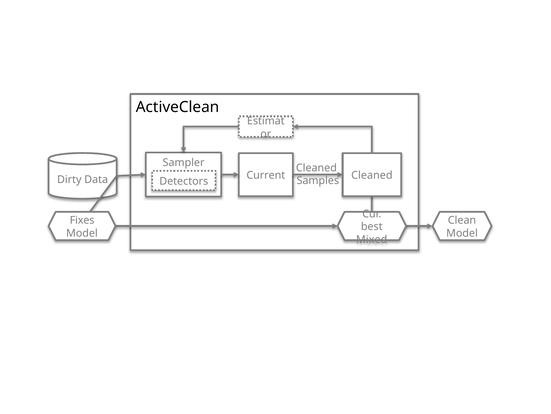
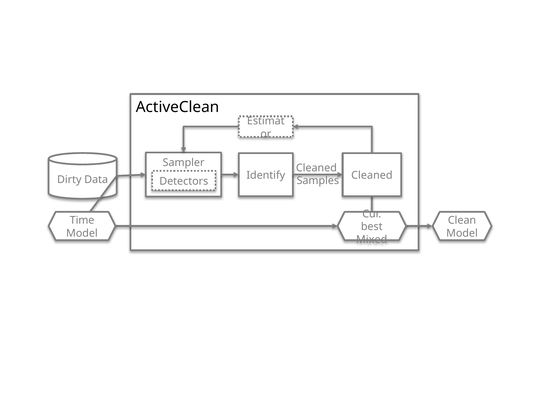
Current: Current -> Identify
Fixes: Fixes -> Time
